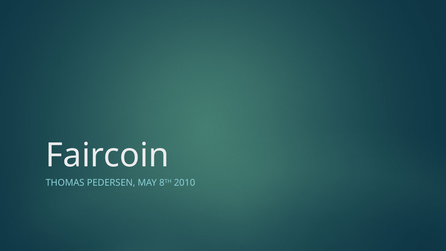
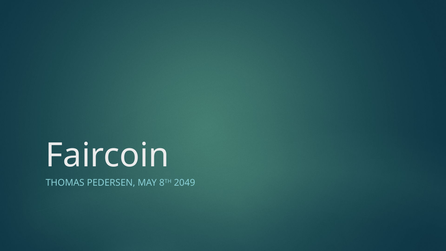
2010: 2010 -> 2049
